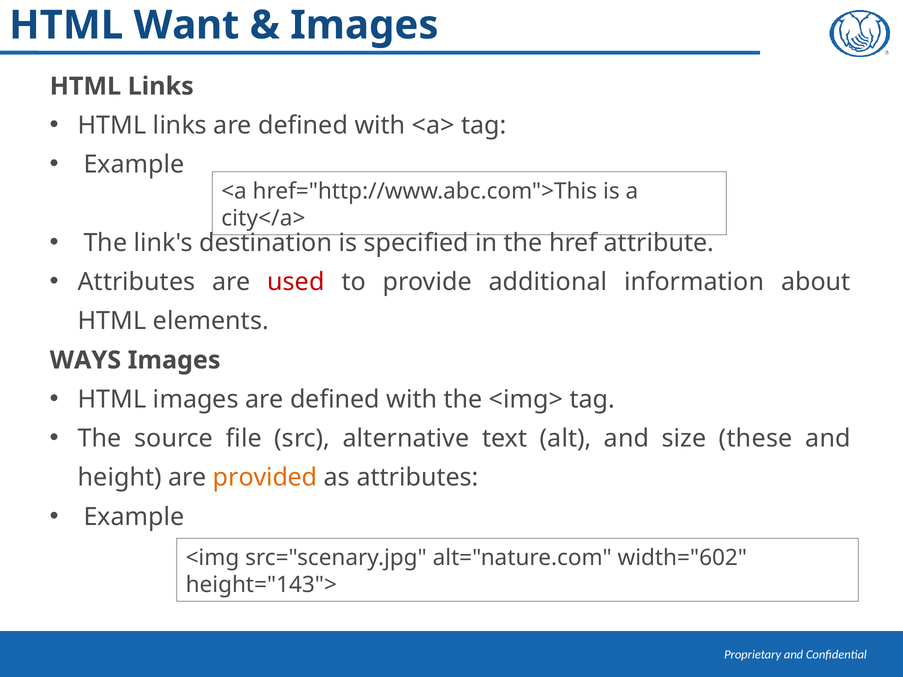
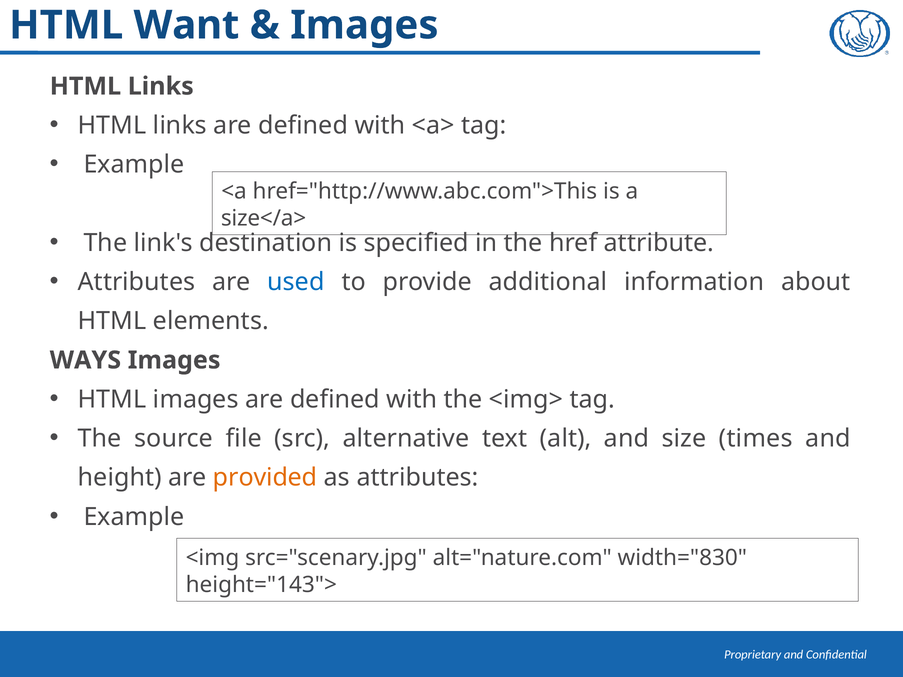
city</a>: city</a> -> size</a>
used colour: red -> blue
these: these -> times
width="602: width="602 -> width="830
